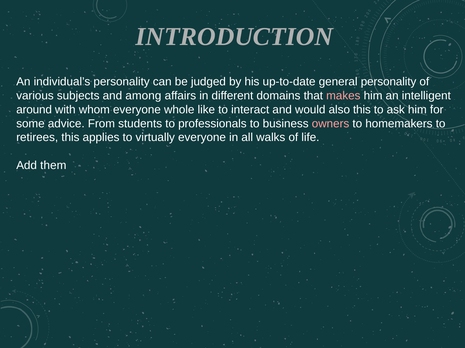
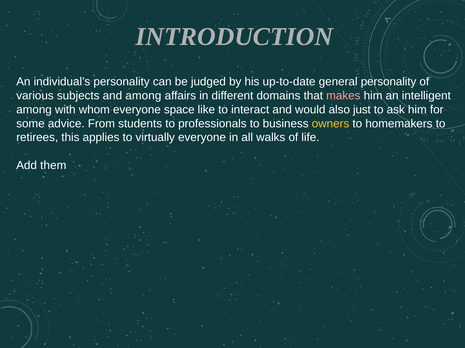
around at (34, 110): around -> among
whole: whole -> space
also this: this -> just
owners colour: pink -> yellow
